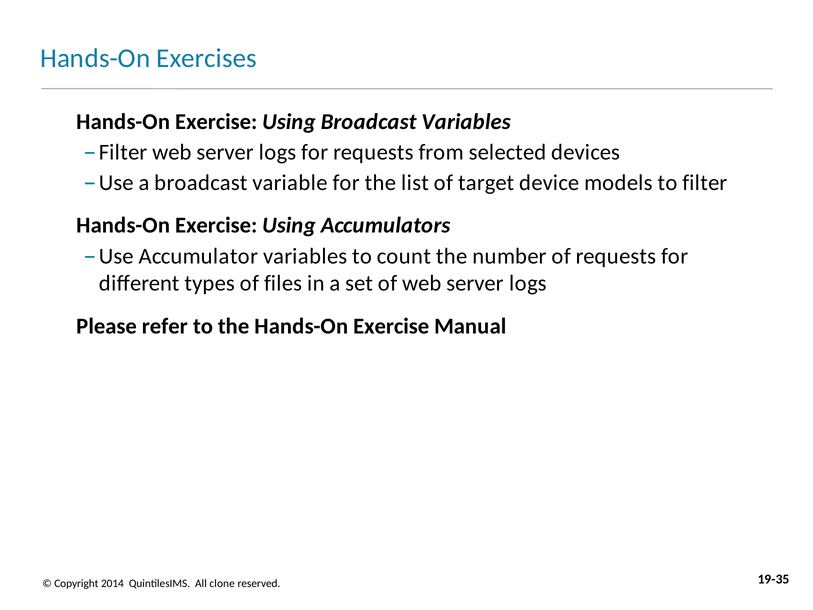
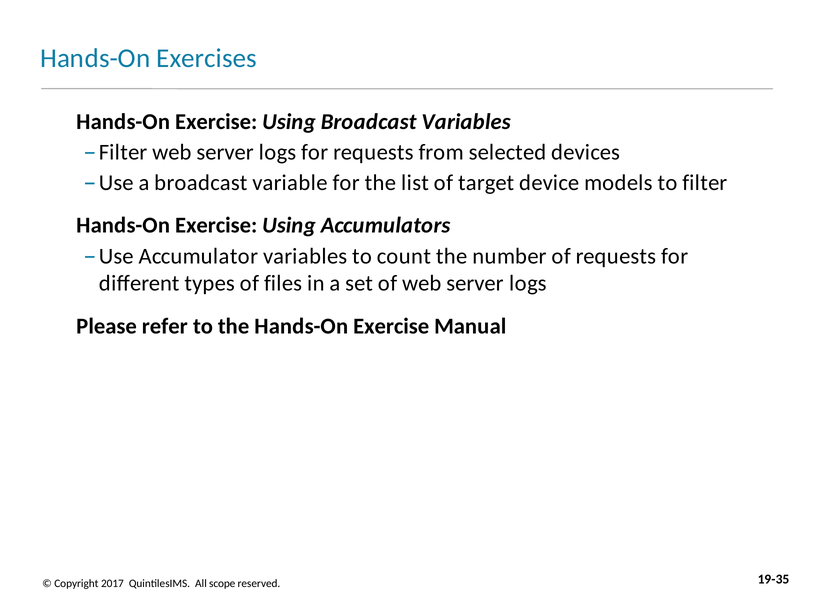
2014: 2014 -> 2017
clone: clone -> scope
